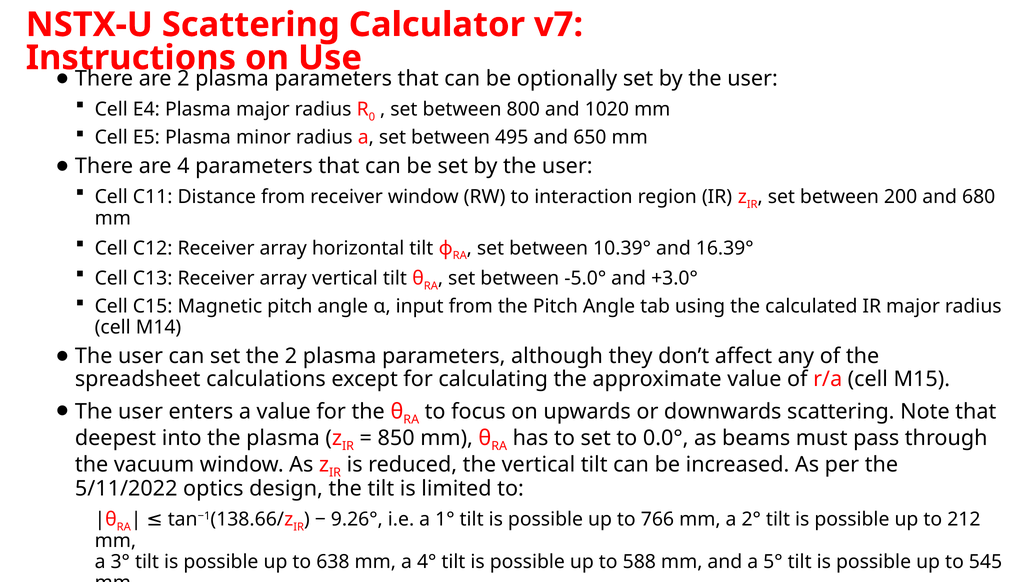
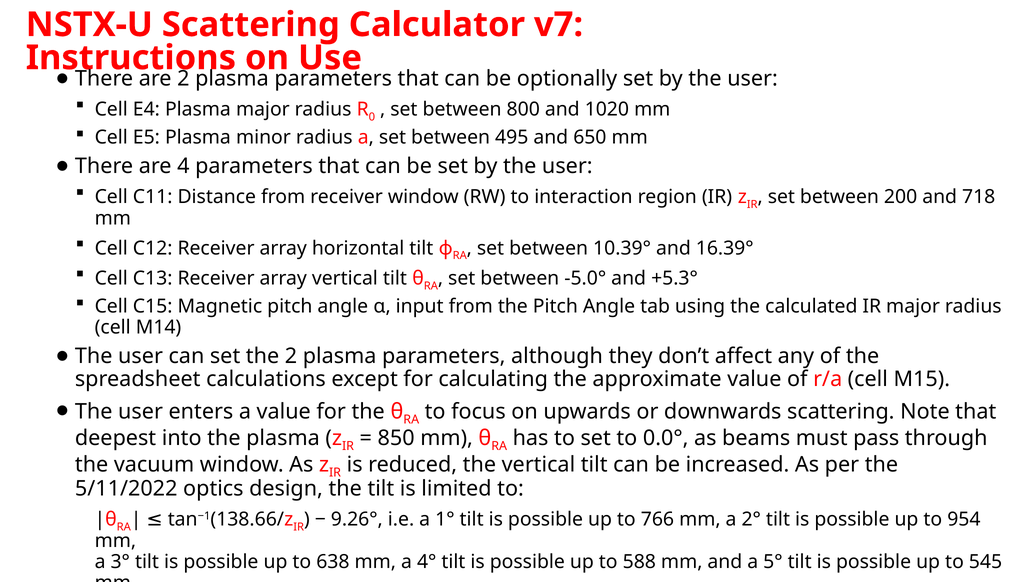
680: 680 -> 718
+3.0°: +3.0° -> +5.3°
212: 212 -> 954
